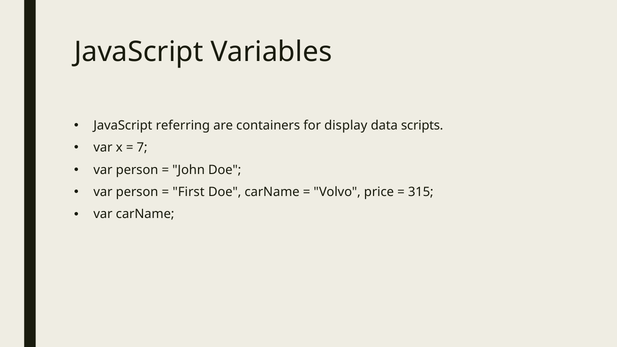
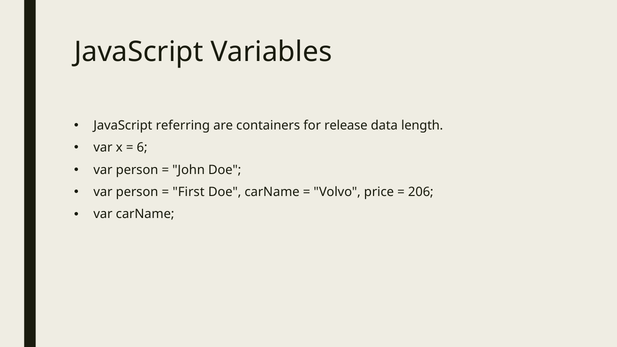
display: display -> release
scripts: scripts -> length
7: 7 -> 6
315: 315 -> 206
